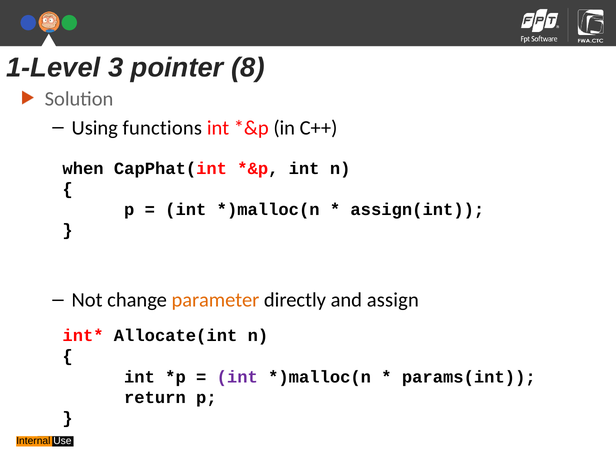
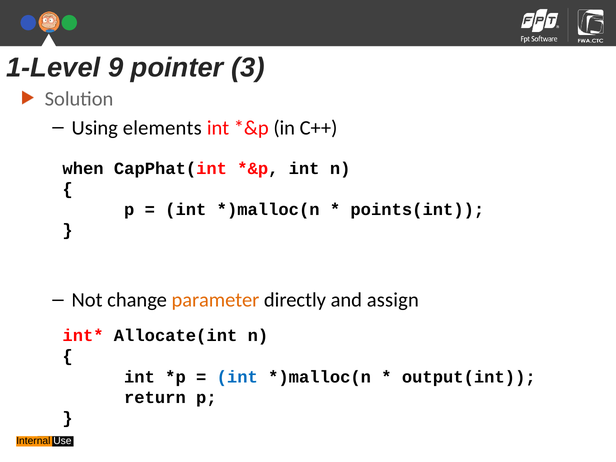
3: 3 -> 9
8: 8 -> 3
functions: functions -> elements
assign(int: assign(int -> points(int
int at (237, 377) colour: purple -> blue
params(int: params(int -> output(int
